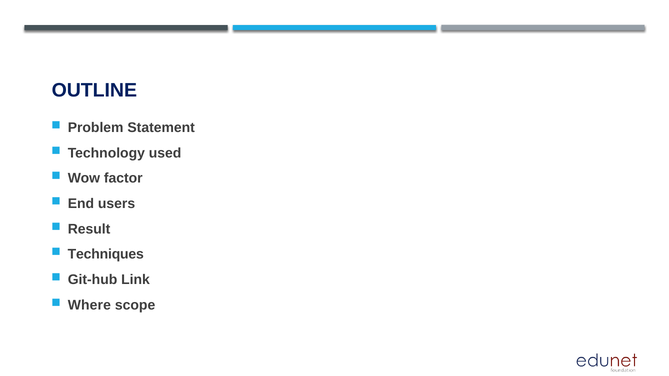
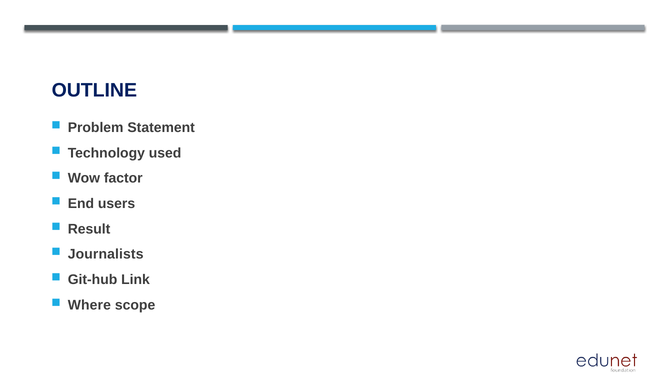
Techniques: Techniques -> Journalists
